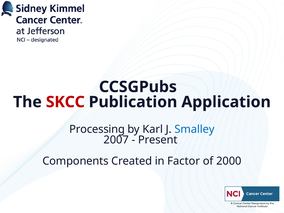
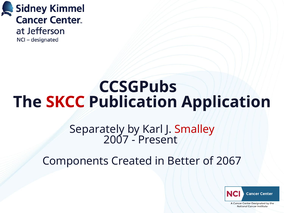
Processing: Processing -> Separately
Smalley colour: blue -> red
Factor: Factor -> Better
2000: 2000 -> 2067
